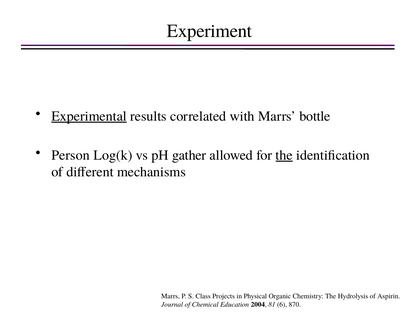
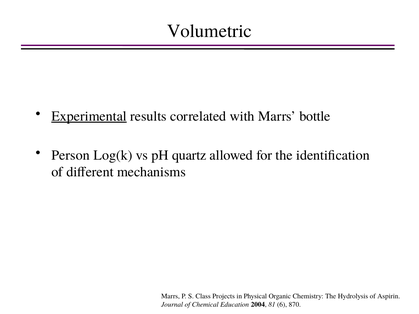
Experiment: Experiment -> Volumetric
gather: gather -> quartz
the at (284, 155) underline: present -> none
